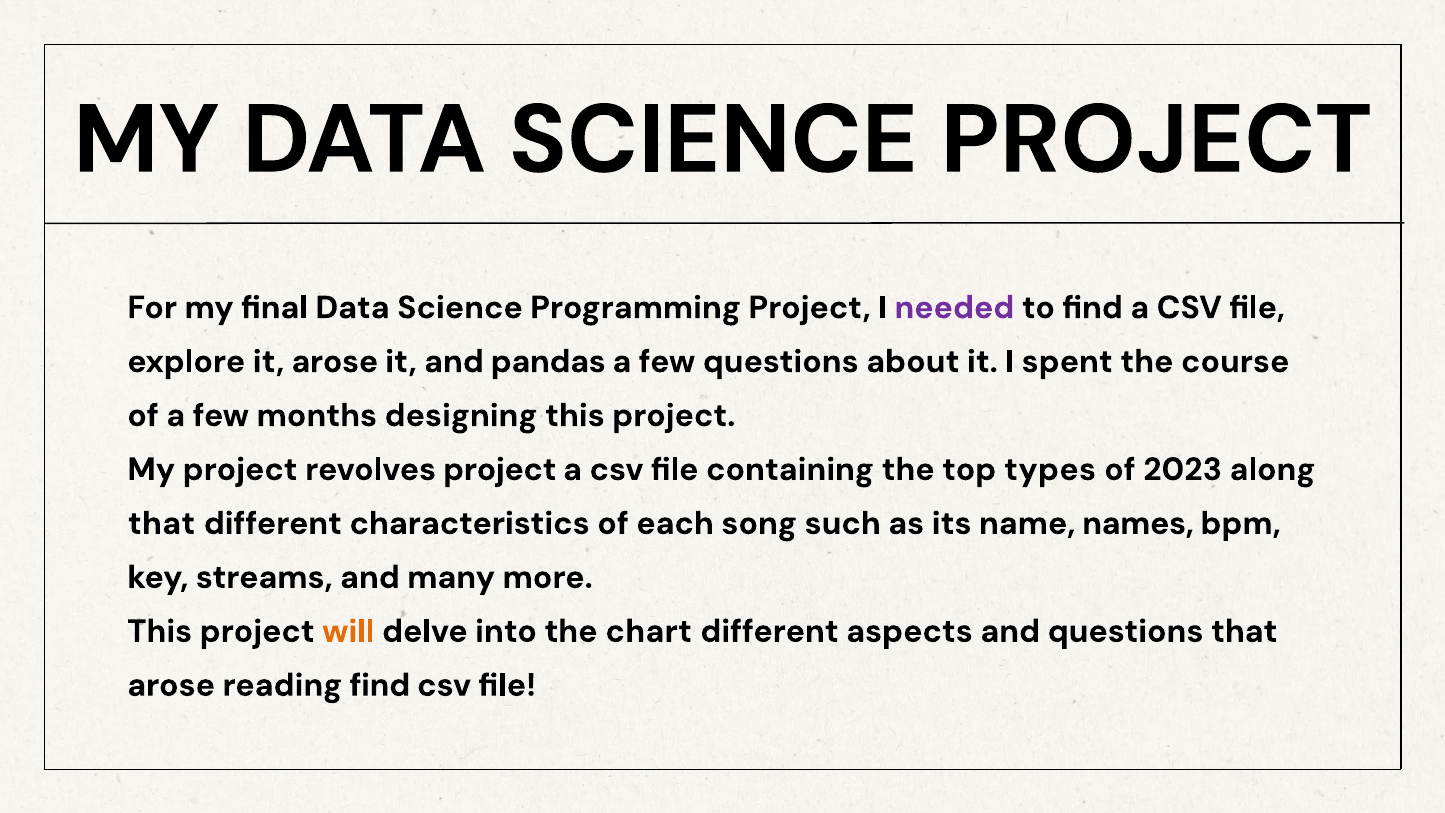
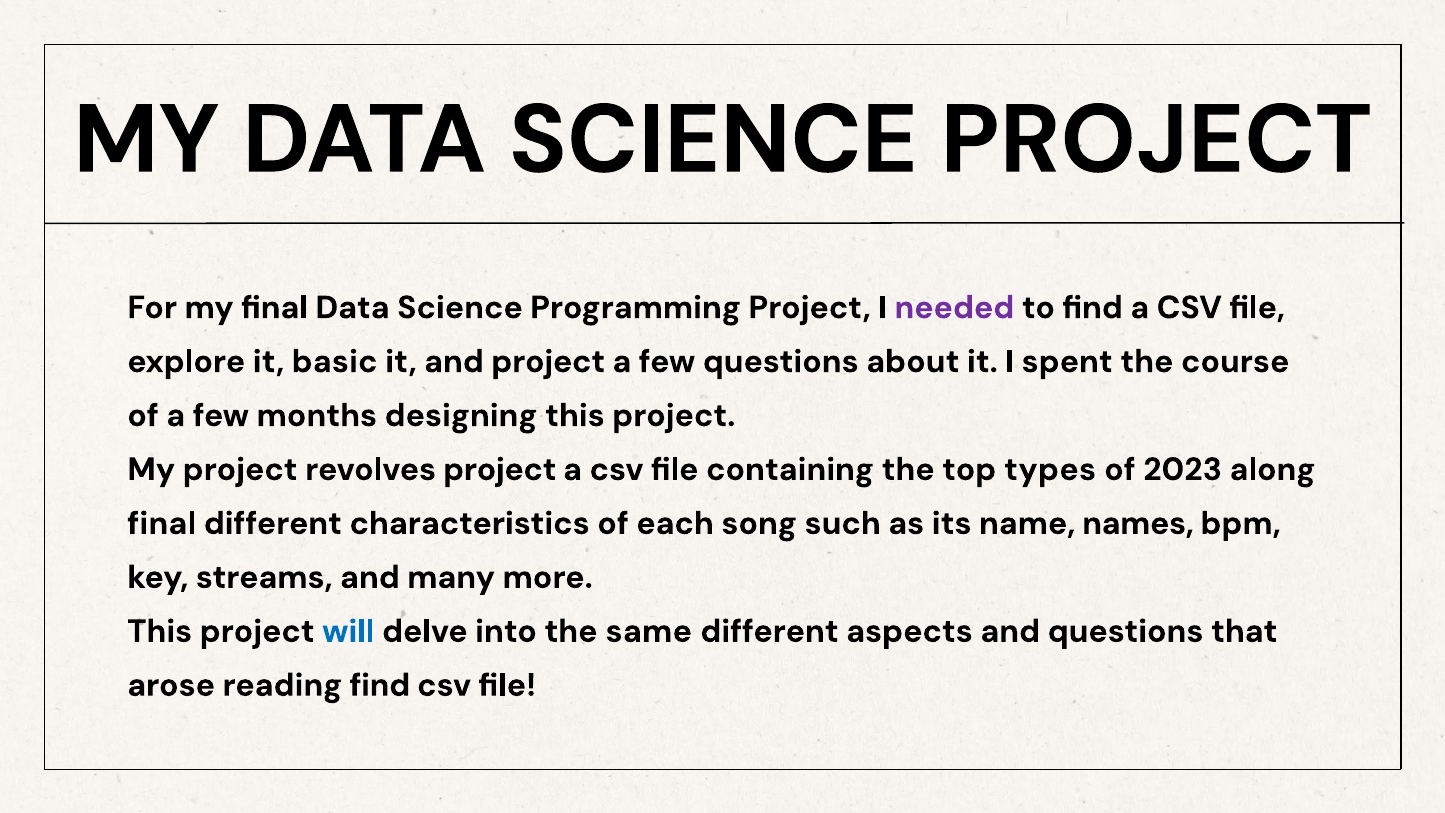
it arose: arose -> basic
and pandas: pandas -> project
that at (162, 523): that -> final
will colour: orange -> blue
chart: chart -> same
